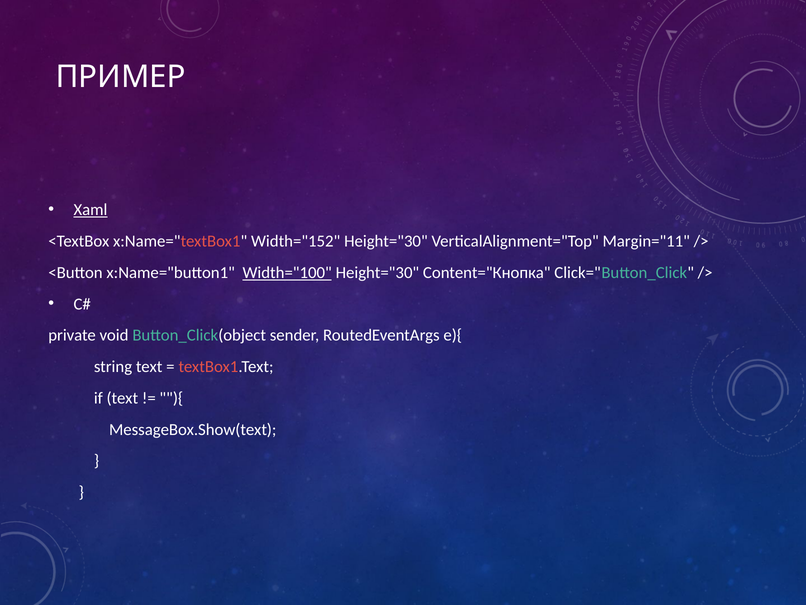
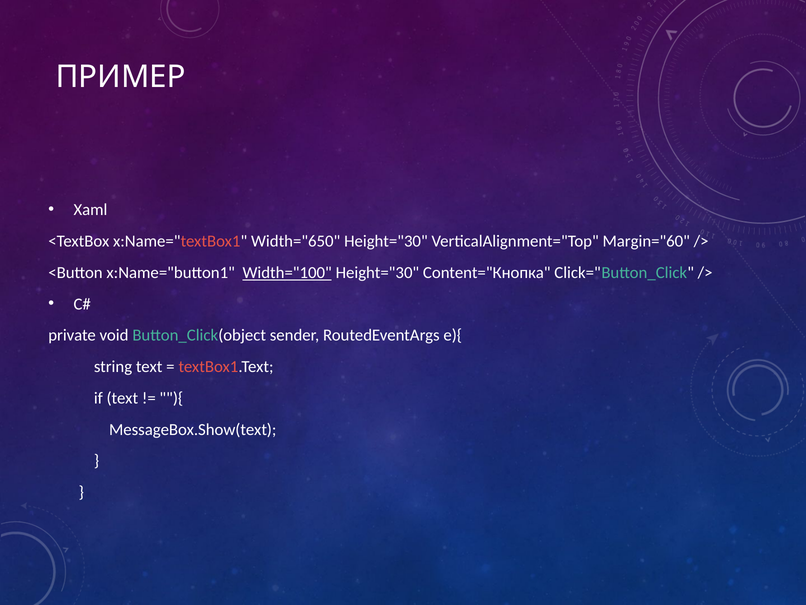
Xaml underline: present -> none
Width="152: Width="152 -> Width="650
Margin="11: Margin="11 -> Margin="60
